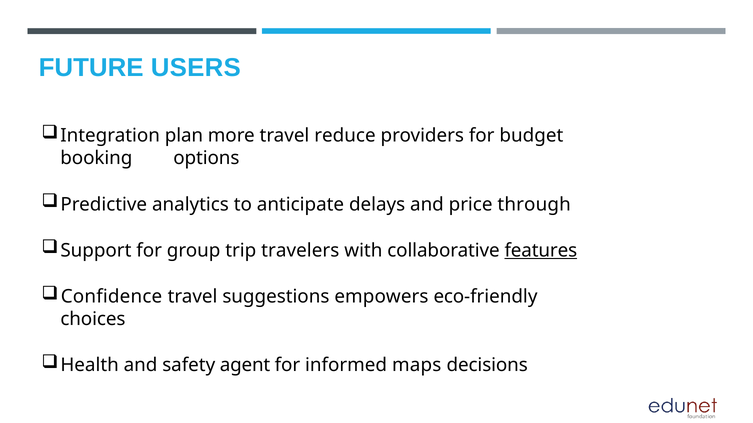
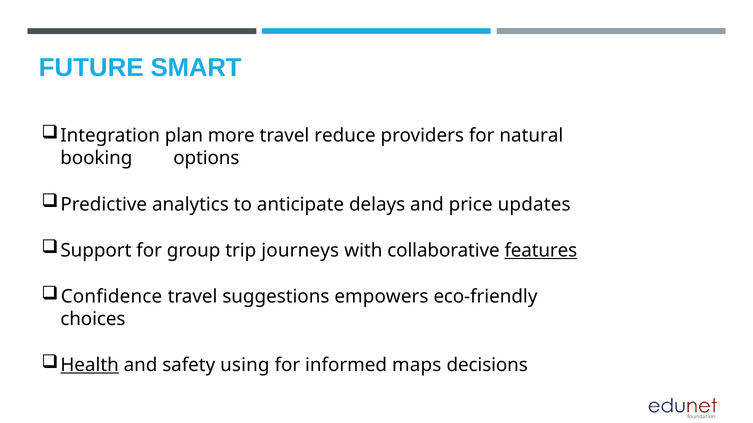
USERS: USERS -> SMART
budget: budget -> natural
through: through -> updates
travelers: travelers -> journeys
Health underline: none -> present
agent: agent -> using
